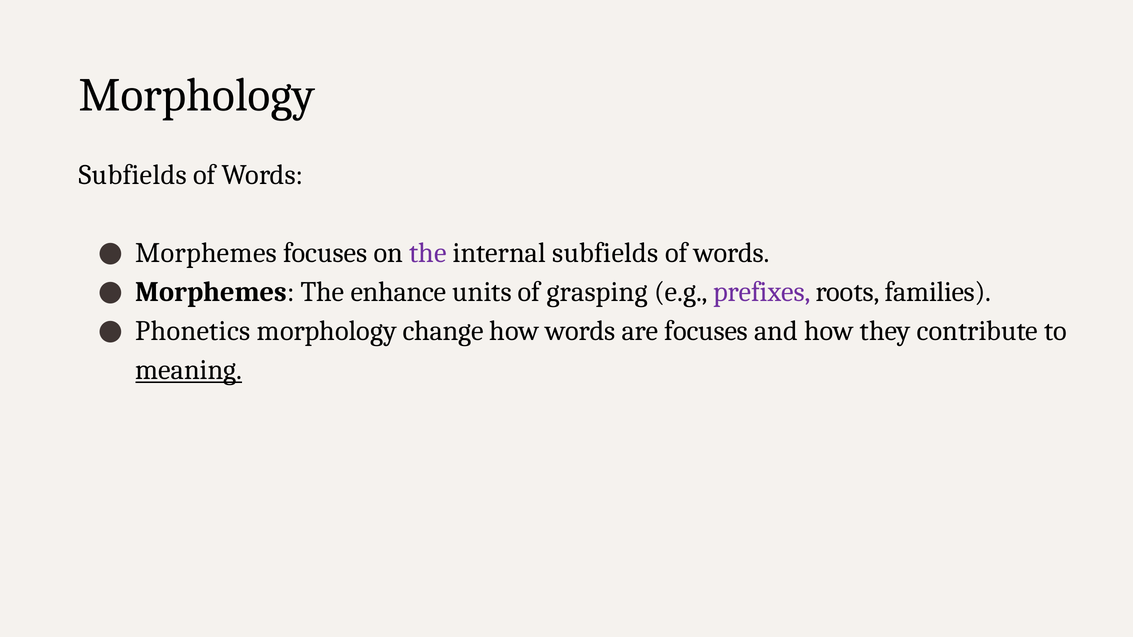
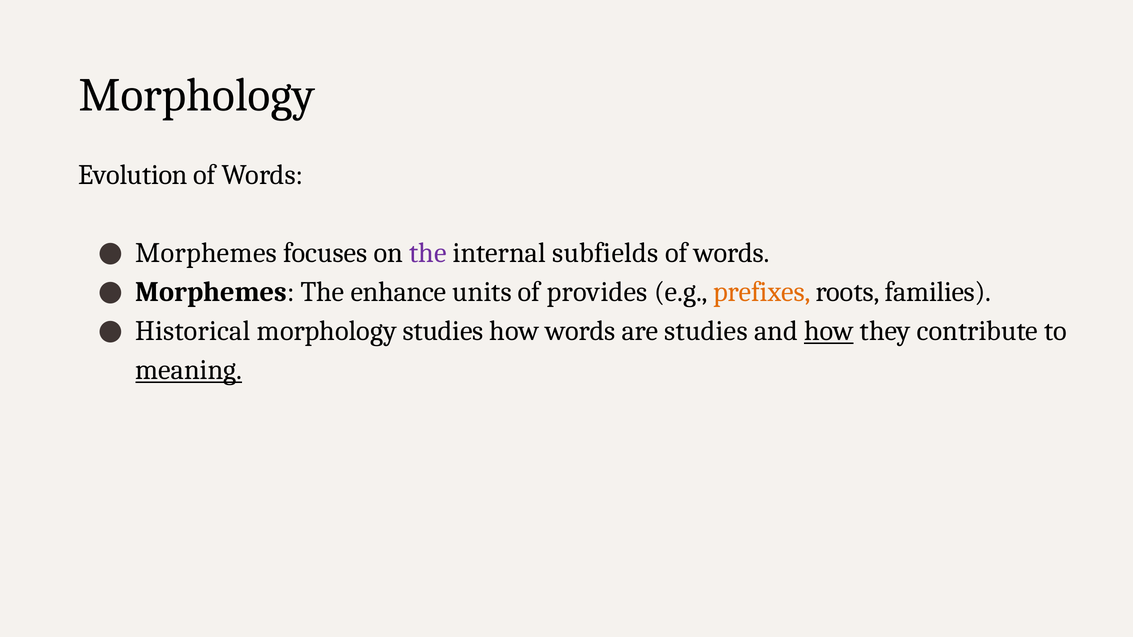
Subfields at (133, 175): Subfields -> Evolution
grasping: grasping -> provides
prefixes colour: purple -> orange
Phonetics: Phonetics -> Historical
morphology change: change -> studies
are focuses: focuses -> studies
how at (829, 331) underline: none -> present
